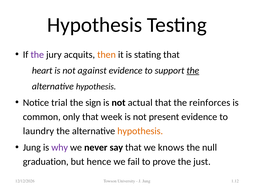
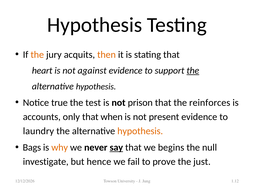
the at (37, 55) colour: purple -> orange
trial: trial -> true
sign: sign -> test
actual: actual -> prison
common: common -> accounts
week: week -> when
Jung at (32, 148): Jung -> Bags
why colour: purple -> orange
say underline: none -> present
knows: knows -> begins
graduation: graduation -> investigate
